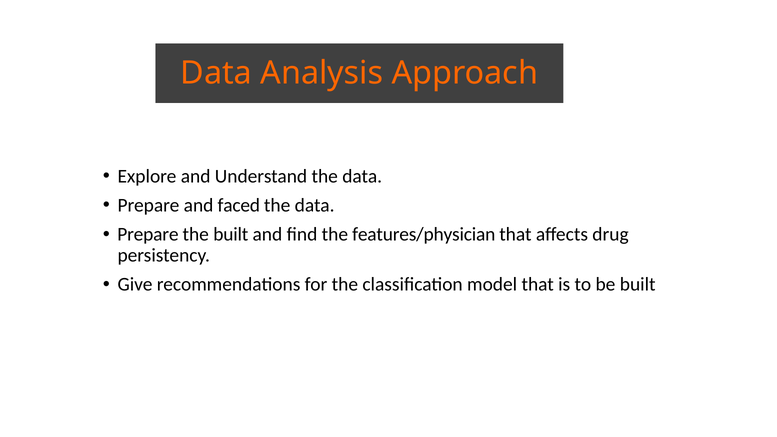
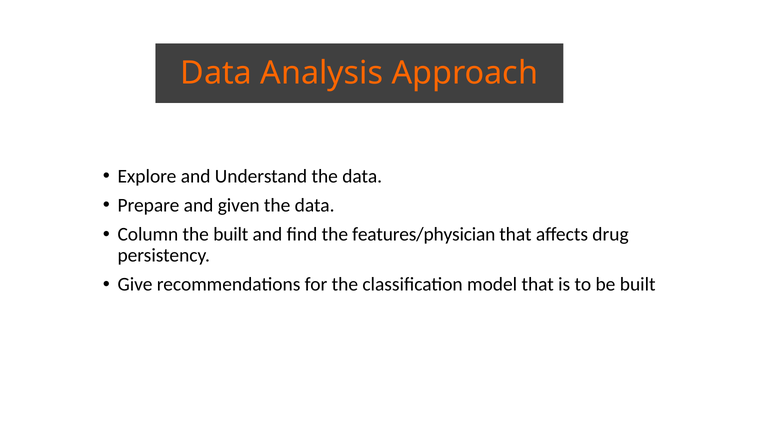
faced: faced -> given
Prepare at (148, 234): Prepare -> Column
